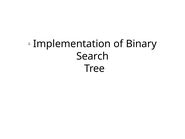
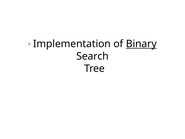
Binary underline: none -> present
